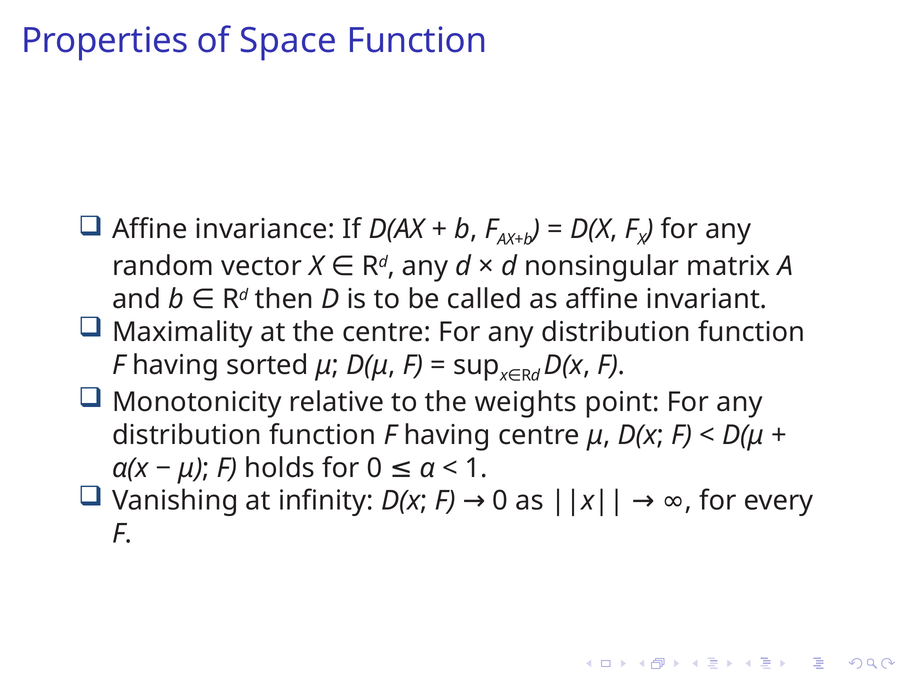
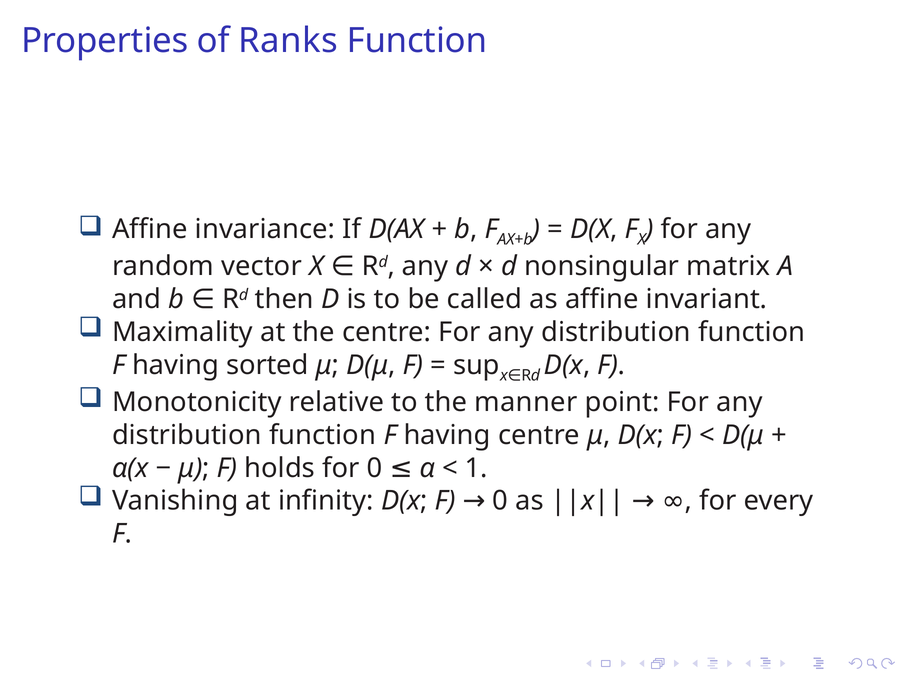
Space: Space -> Ranks
weights: weights -> manner
